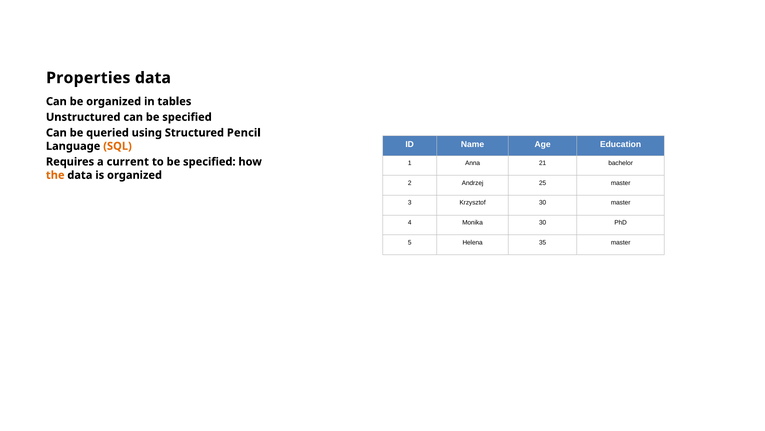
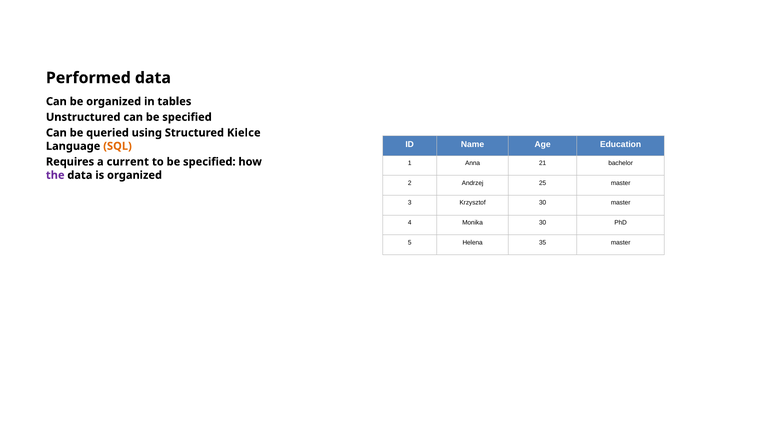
Properties: Properties -> Performed
Pencil: Pencil -> Kielce
the colour: orange -> purple
